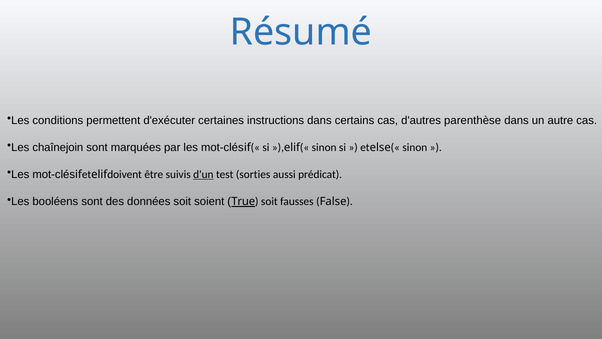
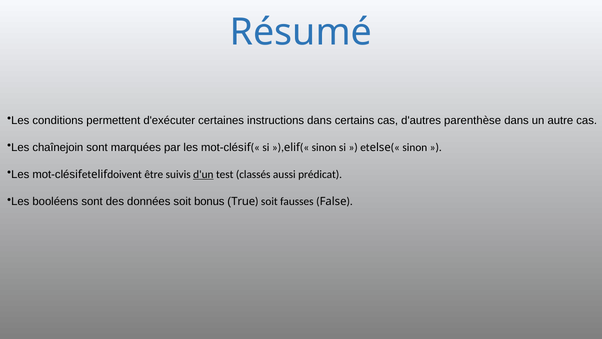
sorties: sorties -> classés
soient: soient -> bonus
True underline: present -> none
